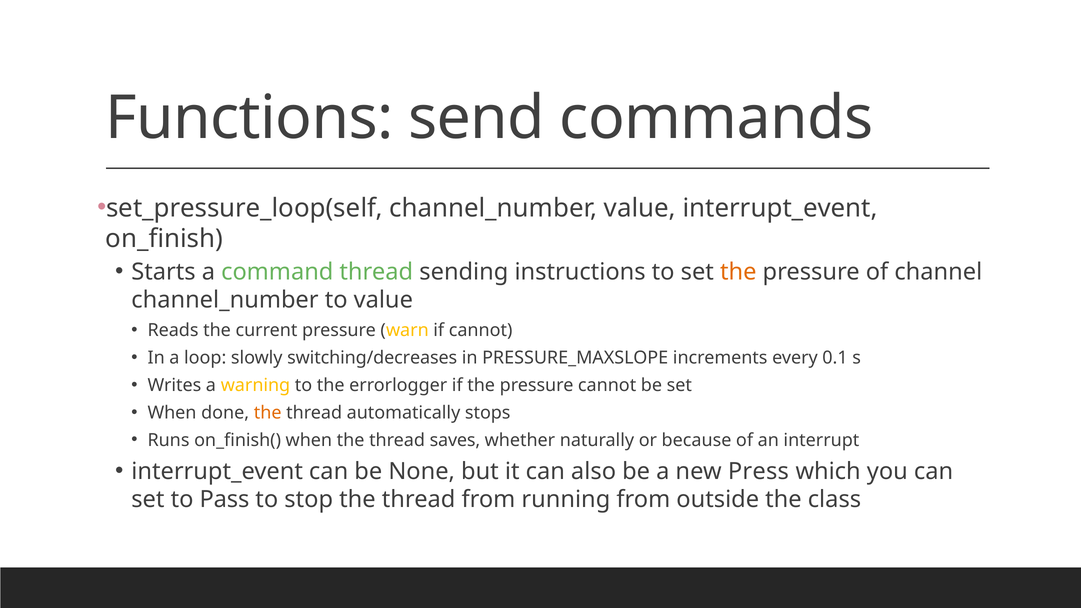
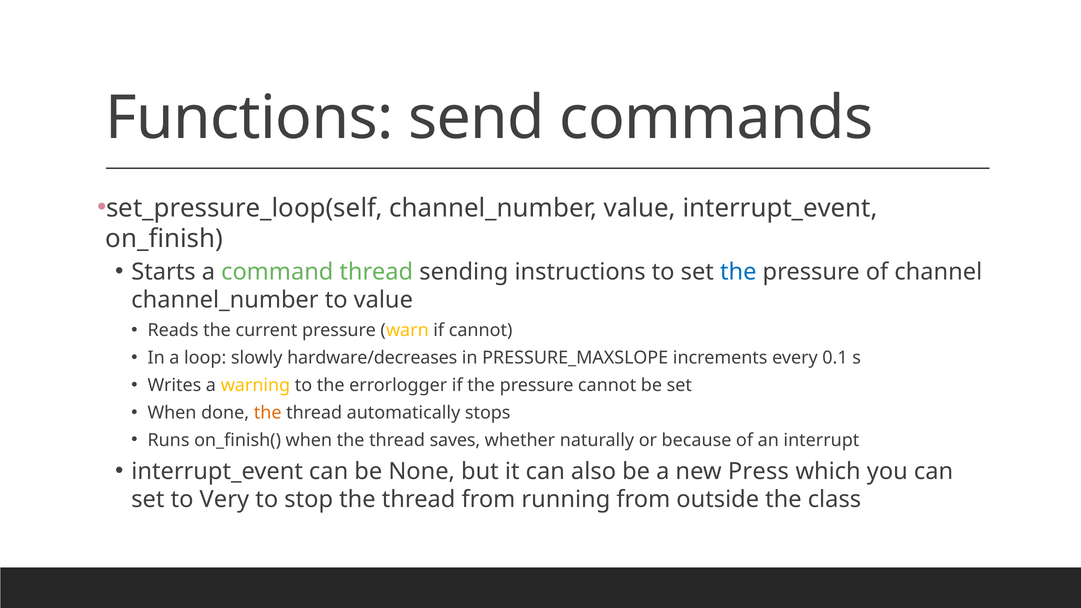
the at (738, 272) colour: orange -> blue
switching/decreases: switching/decreases -> hardware/decreases
Pass: Pass -> Very
